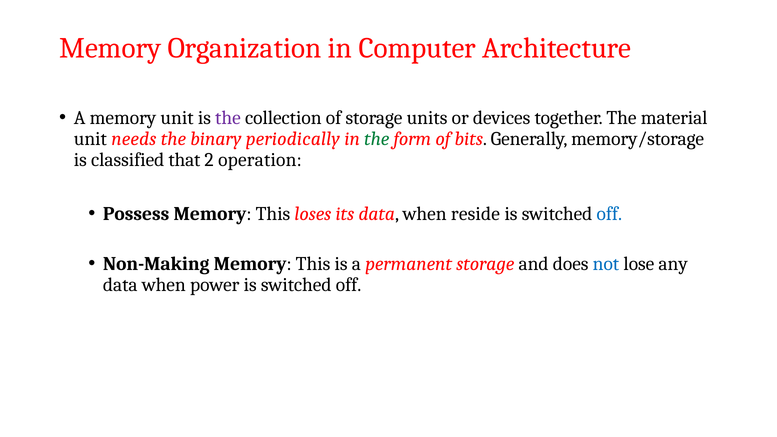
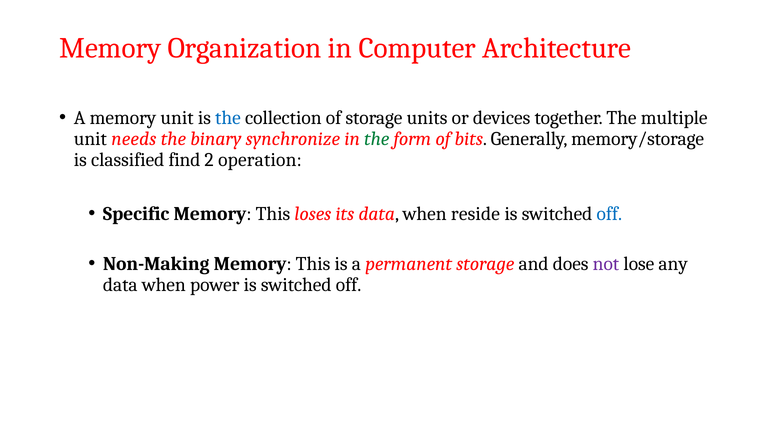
the at (228, 118) colour: purple -> blue
material: material -> multiple
periodically: periodically -> synchronize
that: that -> find
Possess: Possess -> Specific
not colour: blue -> purple
